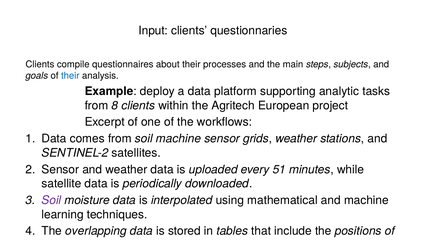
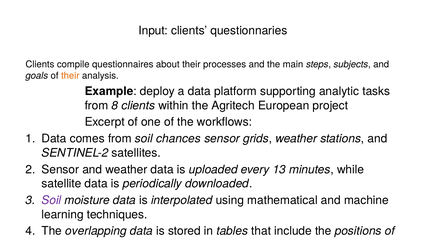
their at (70, 76) colour: blue -> orange
soil machine: machine -> chances
51: 51 -> 13
